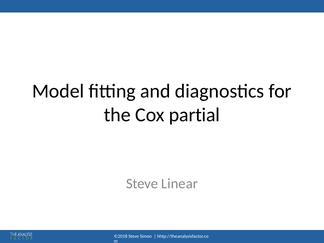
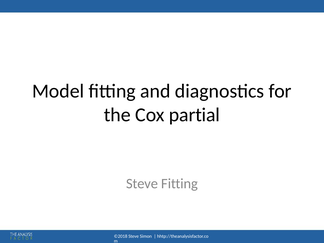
Steve Linear: Linear -> Fitting
